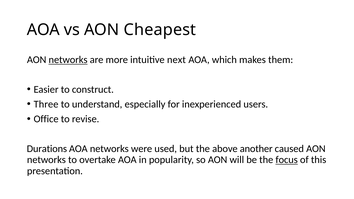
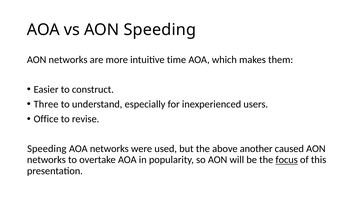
AON Cheapest: Cheapest -> Speeding
networks at (68, 60) underline: present -> none
next: next -> time
Durations at (47, 149): Durations -> Speeding
